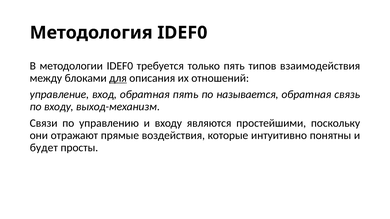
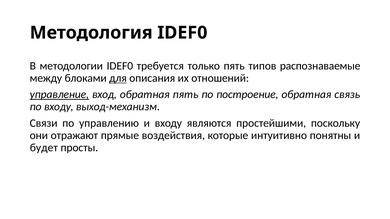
взаимодействия: взаимодействия -> распознаваемые
управление underline: none -> present
называется: называется -> построение
